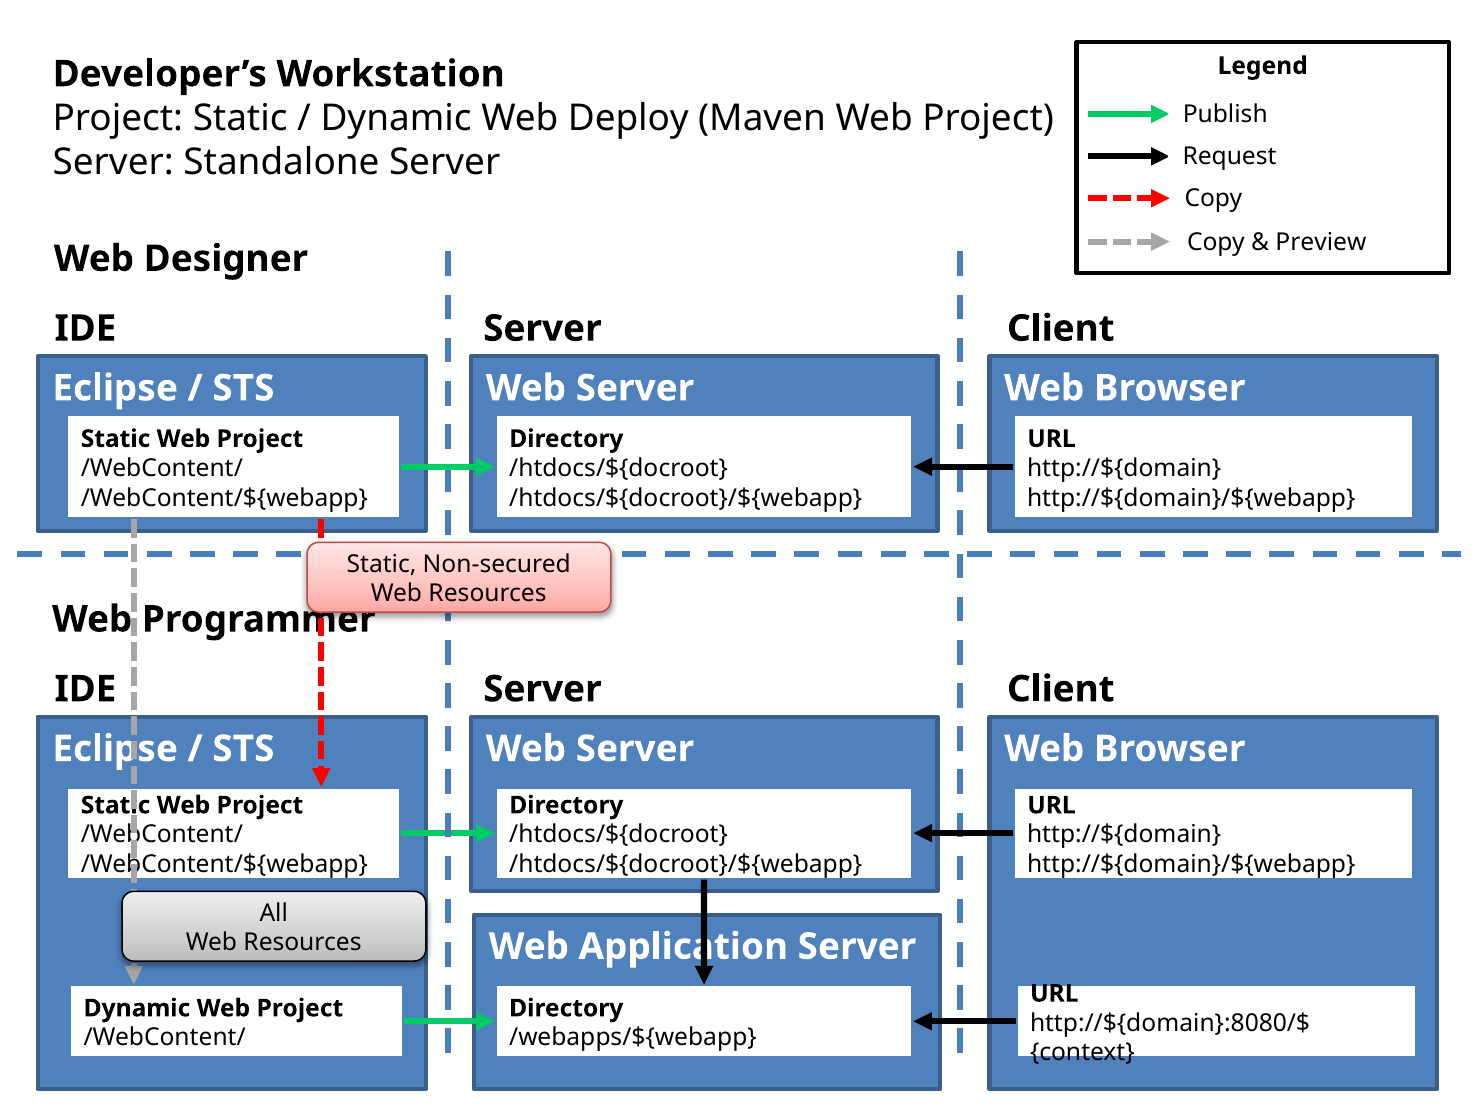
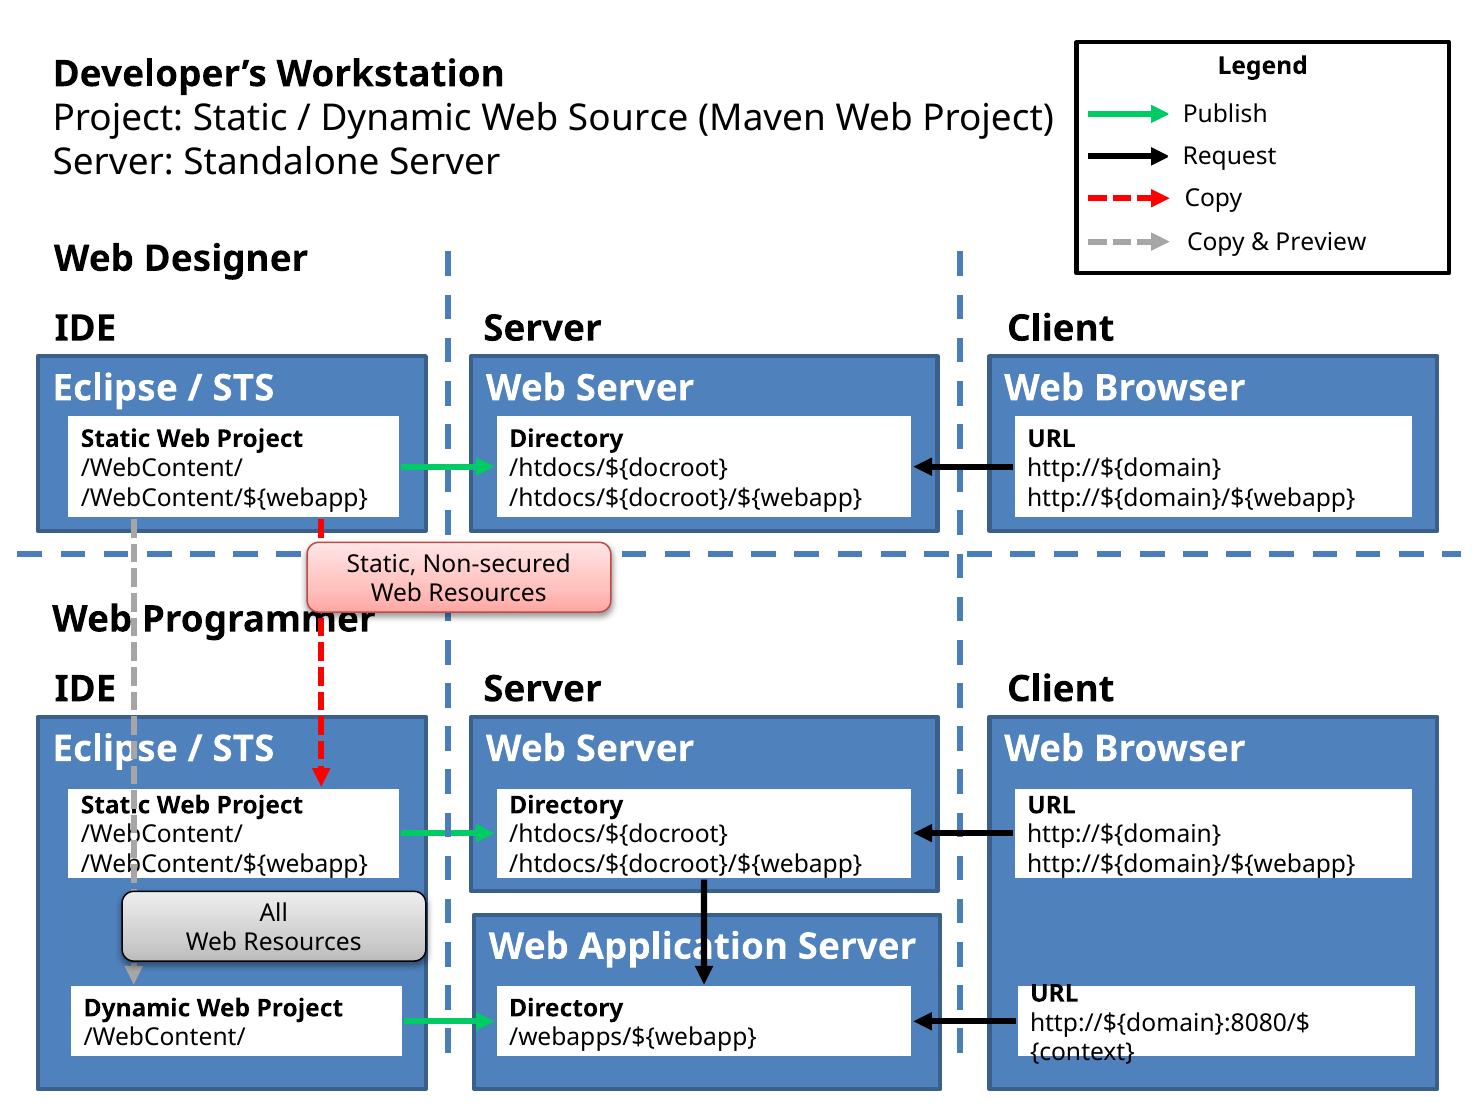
Deploy: Deploy -> Source
